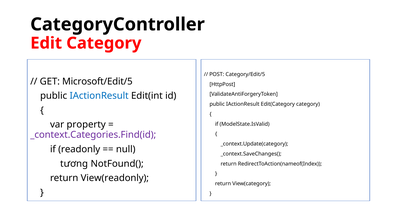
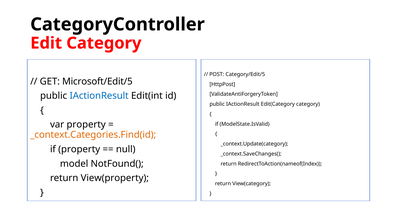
_context.Categories.Find(id colour: purple -> orange
if readonly: readonly -> property
tương: tương -> model
View(readonly: View(readonly -> View(property
